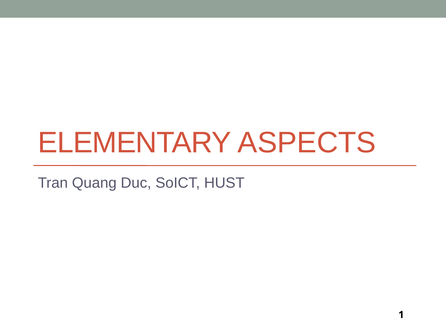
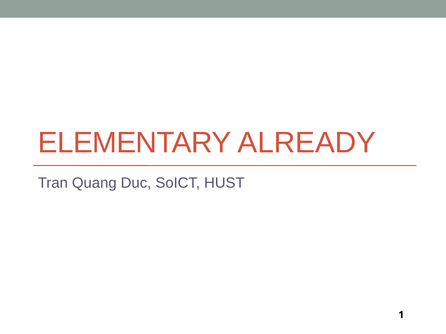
ASPECTS: ASPECTS -> ALREADY
